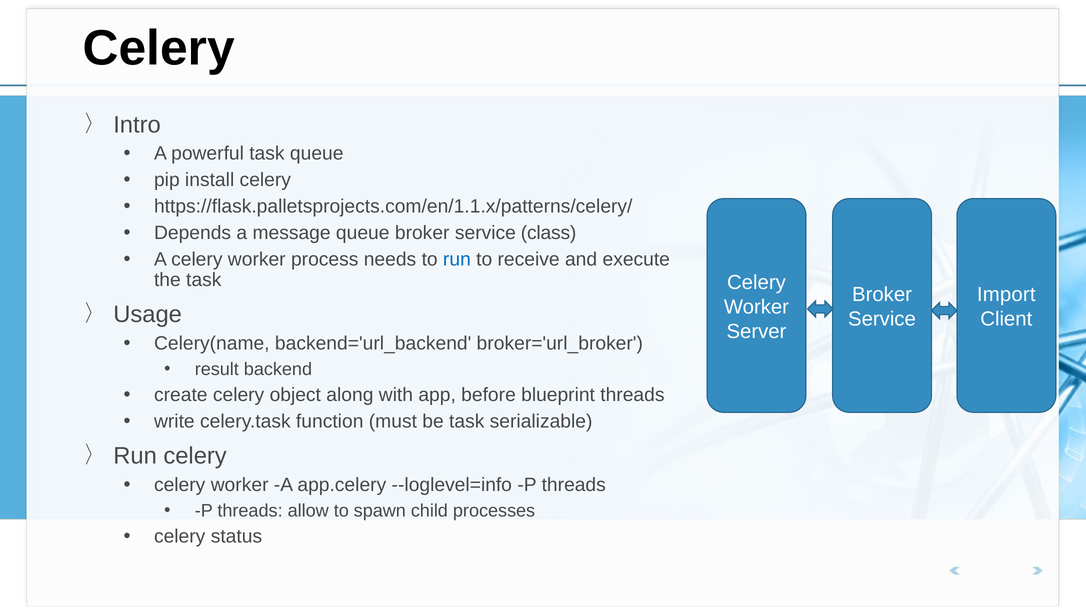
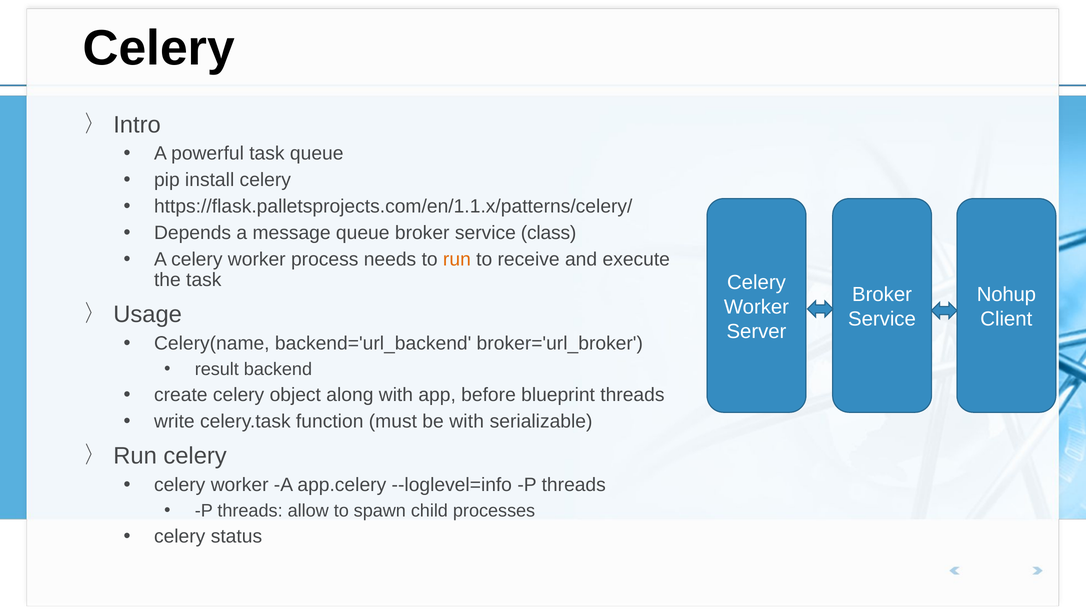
run at (457, 259) colour: blue -> orange
Import: Import -> Nohup
be task: task -> with
